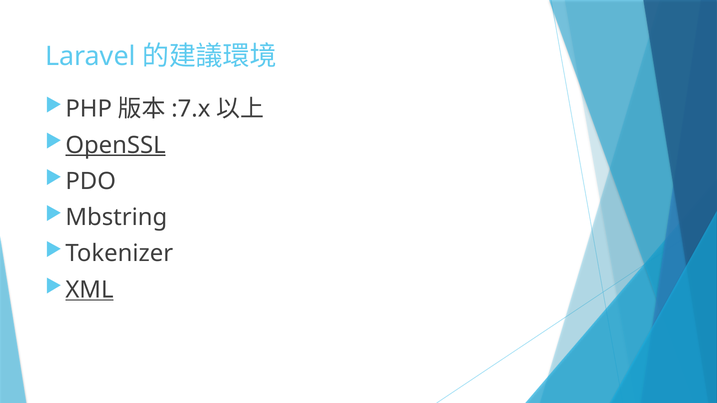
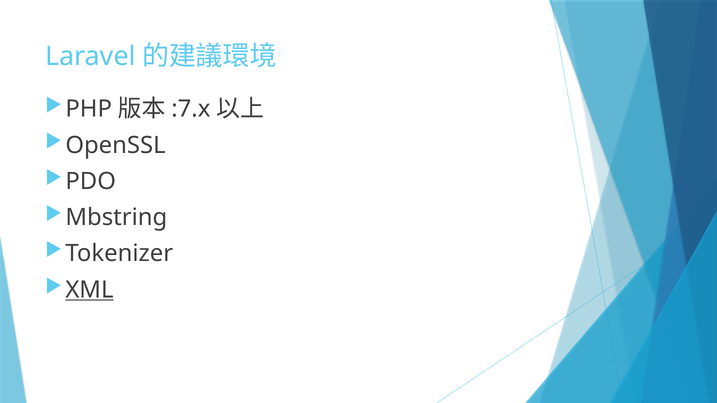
OpenSSL underline: present -> none
